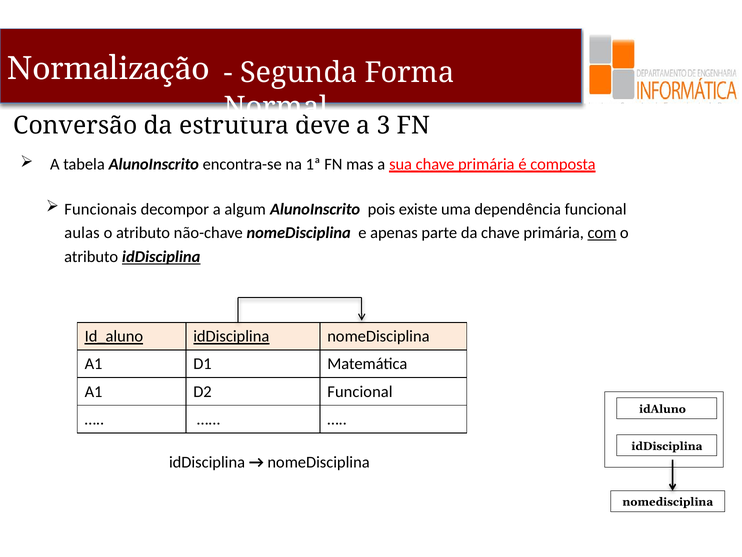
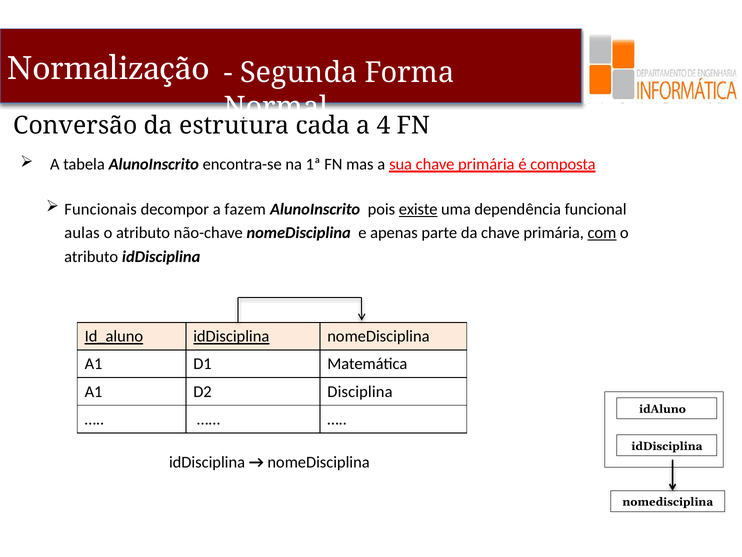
deve: deve -> cada
3: 3 -> 4
algum: algum -> fazem
existe underline: none -> present
idDisciplina at (161, 256) underline: present -> none
D2 Funcional: Funcional -> Disciplina
